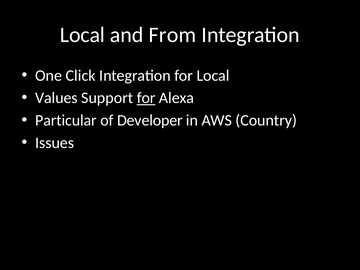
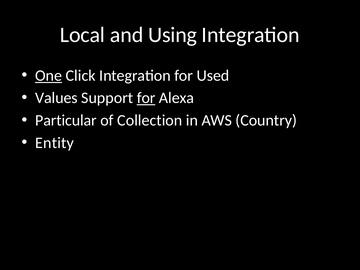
From: From -> Using
One underline: none -> present
for Local: Local -> Used
Developer: Developer -> Collection
Issues: Issues -> Entity
